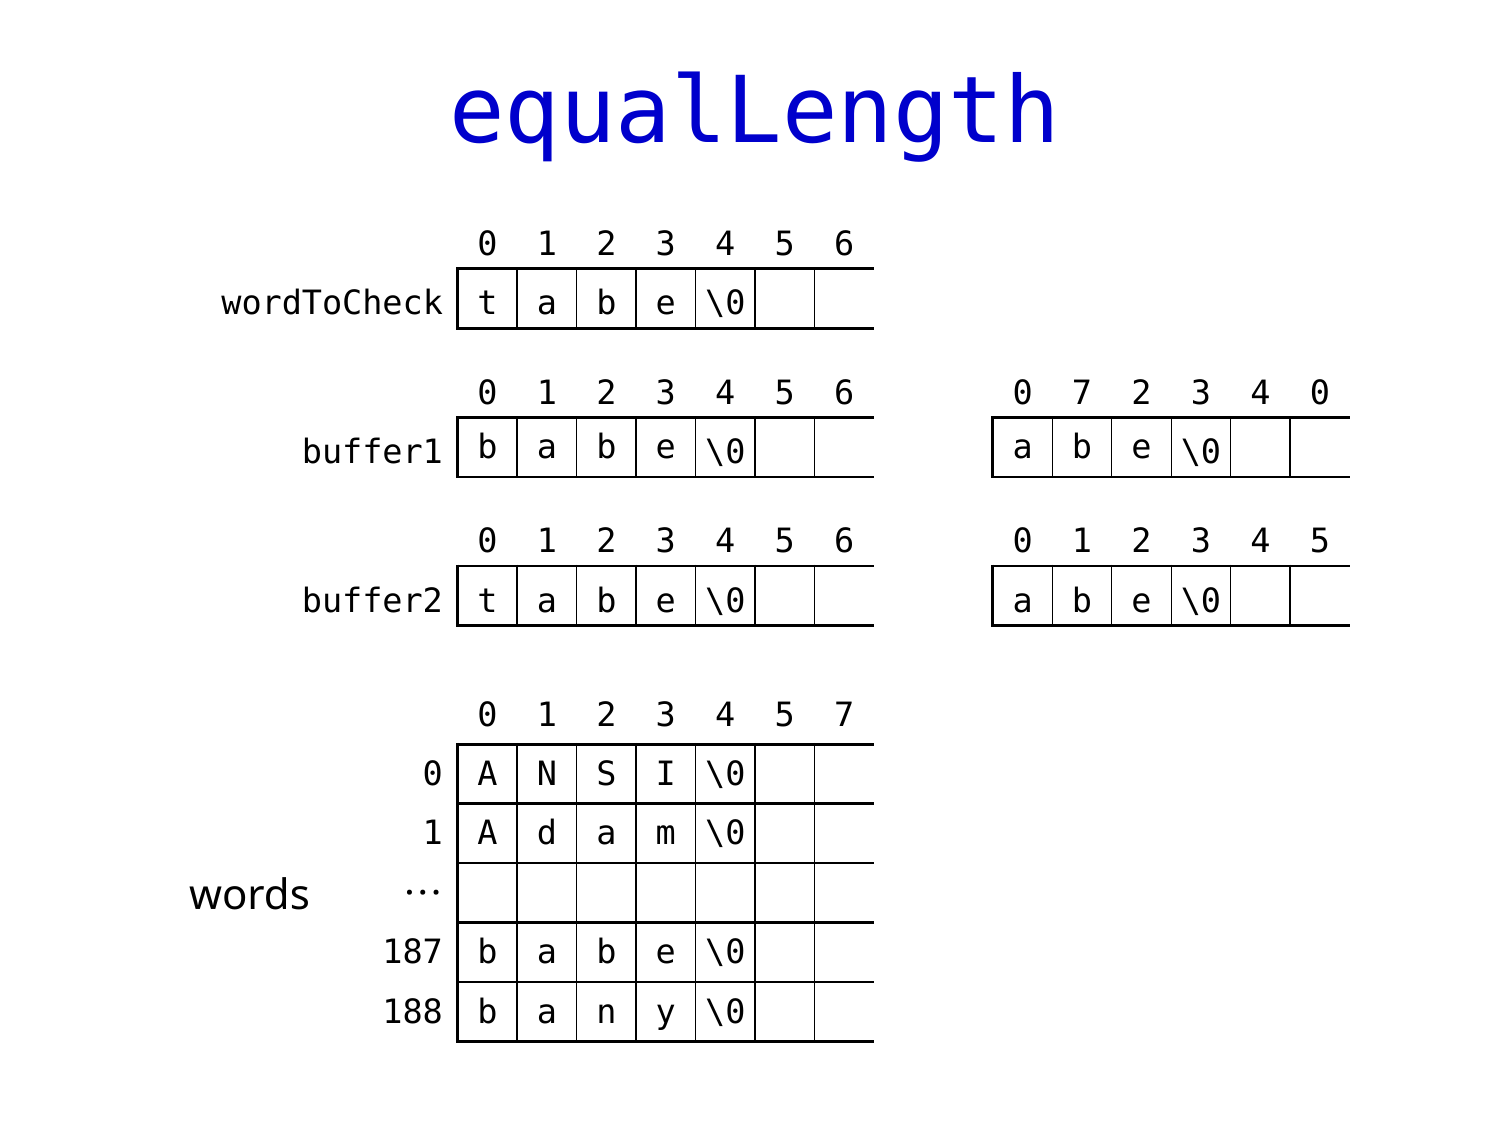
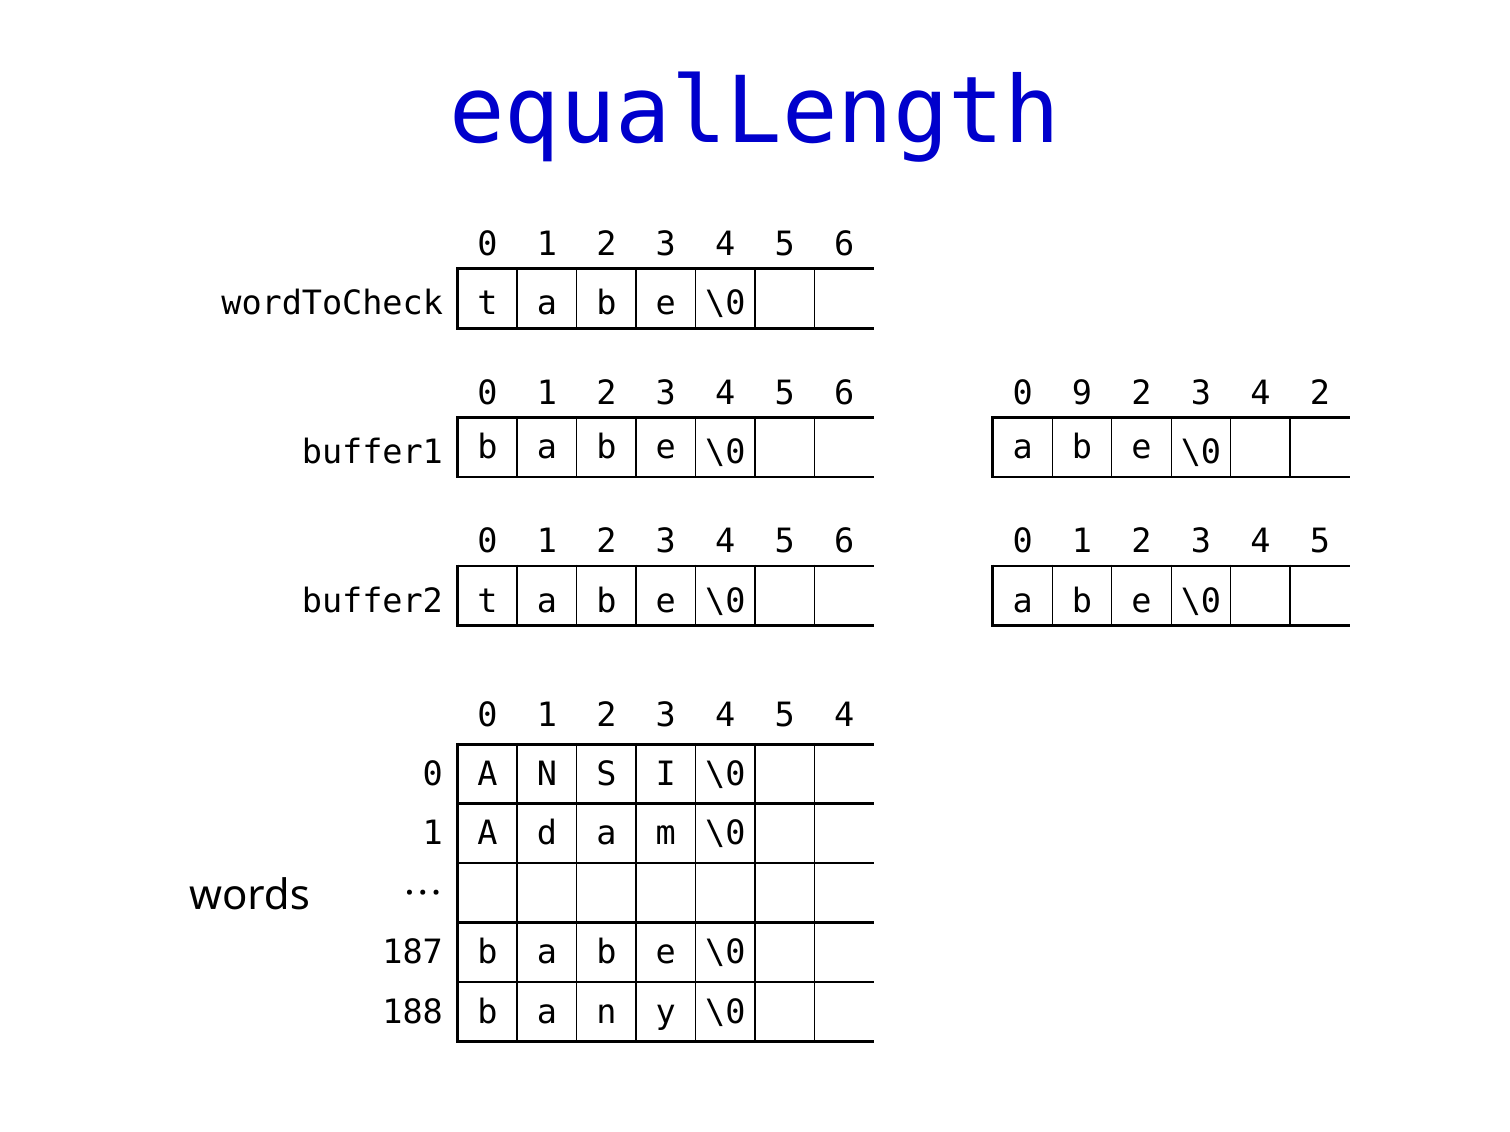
0 7: 7 -> 9
4 0: 0 -> 2
5 7: 7 -> 4
